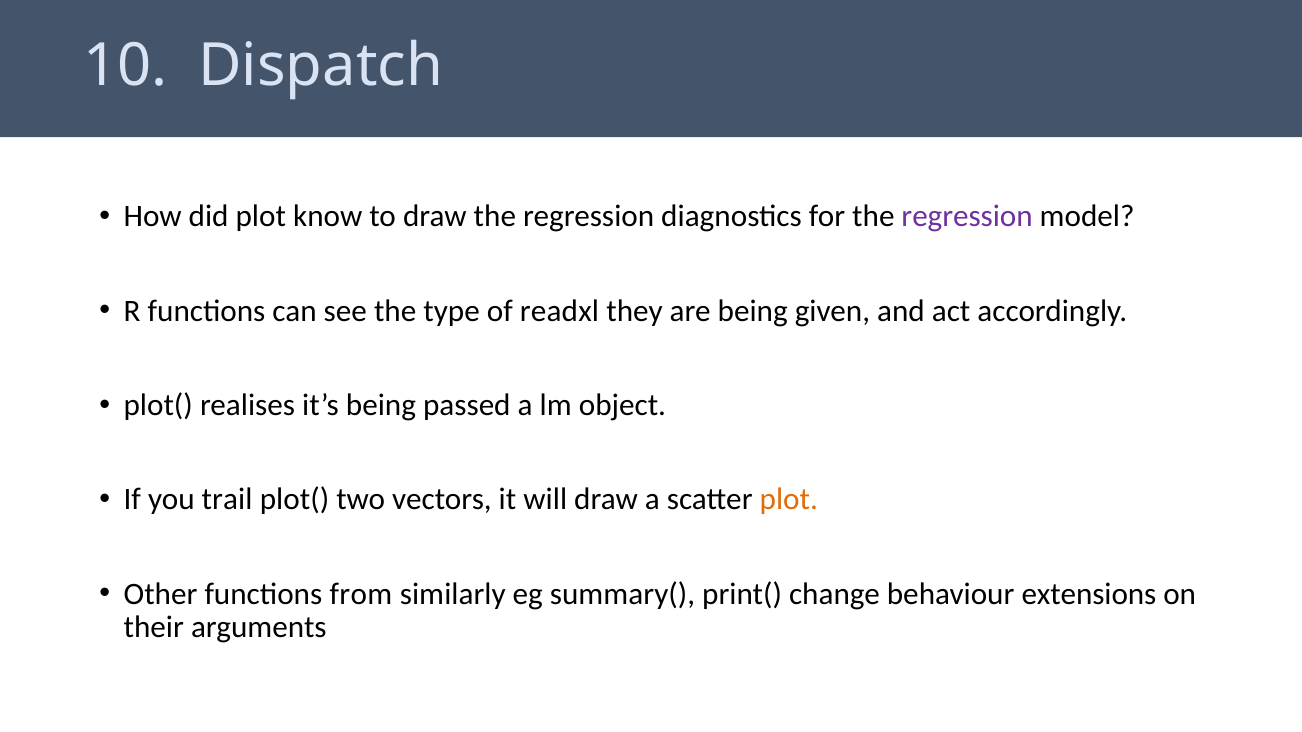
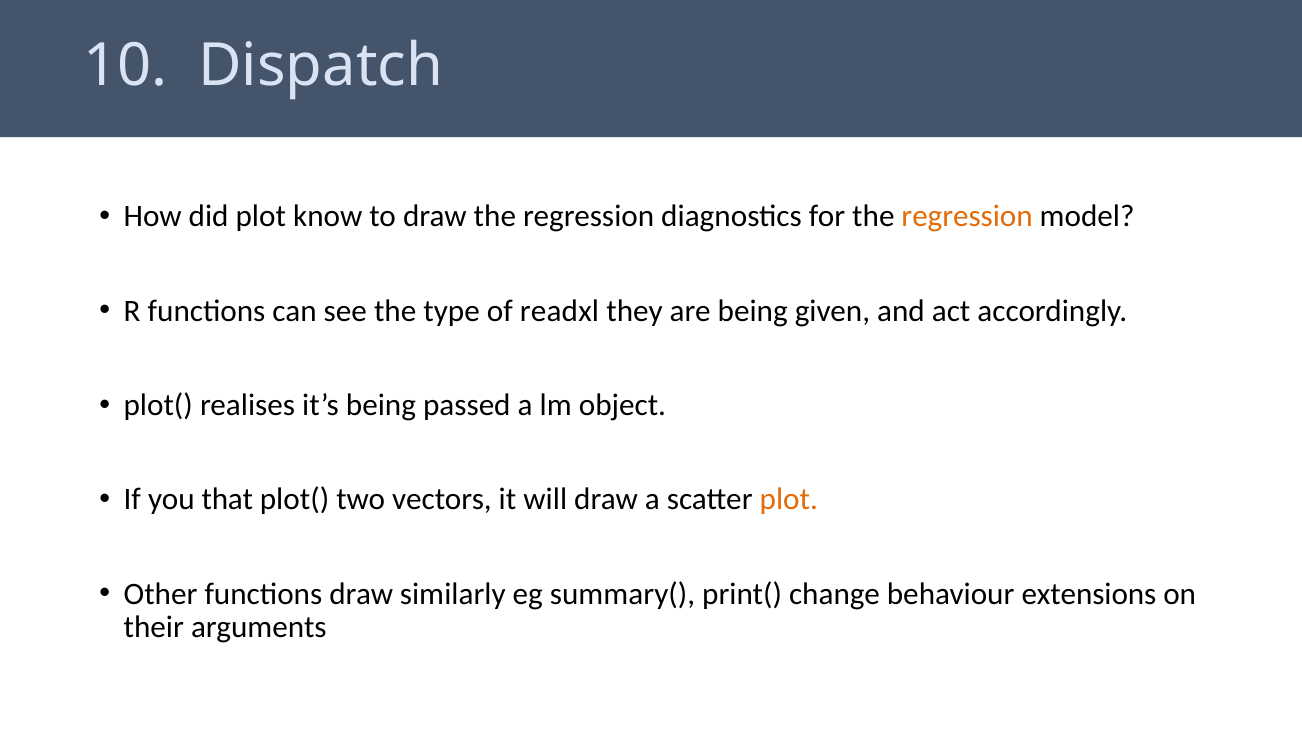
regression at (967, 216) colour: purple -> orange
trail: trail -> that
functions from: from -> draw
